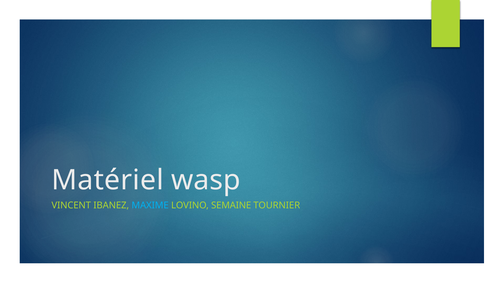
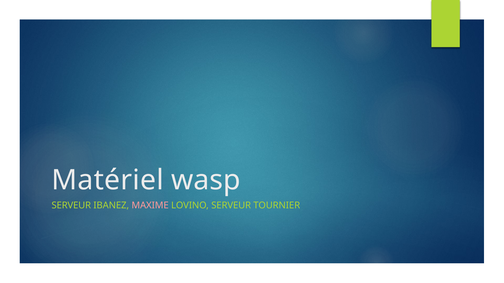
VINCENT at (71, 206): VINCENT -> SERVEUR
MAXIME colour: light blue -> pink
LOVINO SEMAINE: SEMAINE -> SERVEUR
